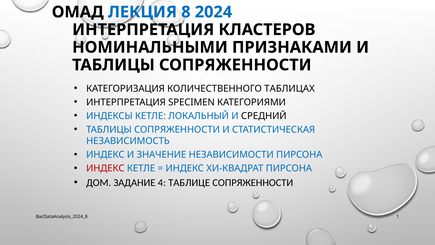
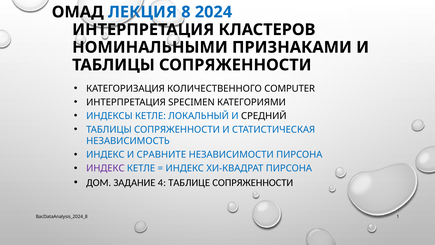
ТАБЛИЦАХ: ТАБЛИЦАХ -> COMPUTER
ЗНАЧЕНИЕ: ЗНАЧЕНИЕ -> СРАВНИТЕ
ИНДЕКС at (105, 168) colour: red -> purple
